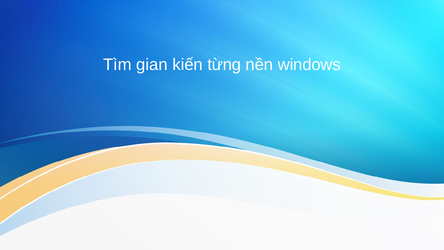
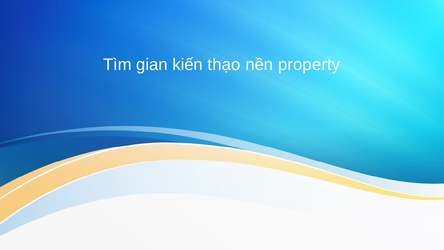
từng: từng -> thạo
windows: windows -> property
